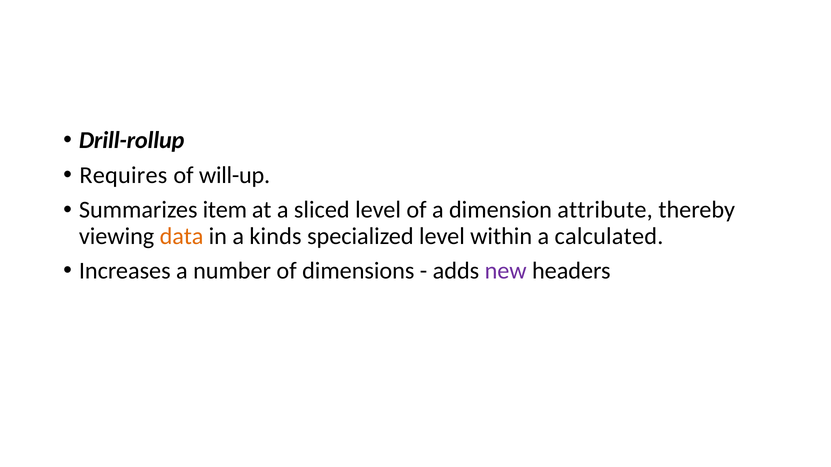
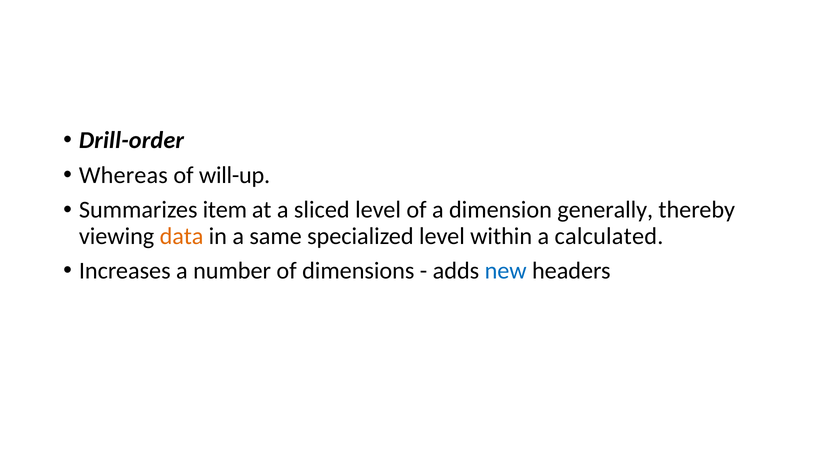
Drill-rollup: Drill-rollup -> Drill-order
Requires: Requires -> Whereas
attribute: attribute -> generally
kinds: kinds -> same
new colour: purple -> blue
